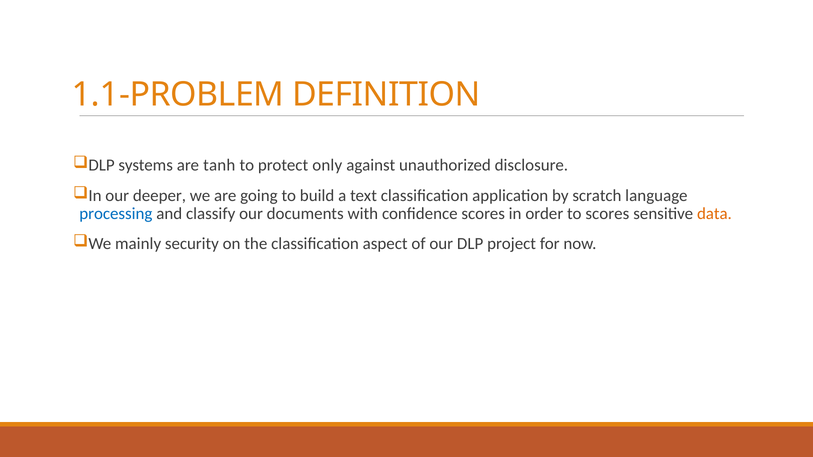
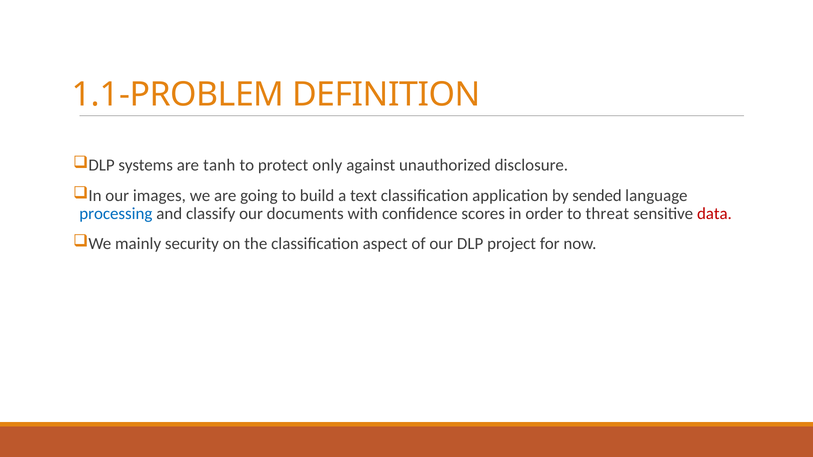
deeper: deeper -> images
scratch: scratch -> sended
to scores: scores -> threat
data colour: orange -> red
